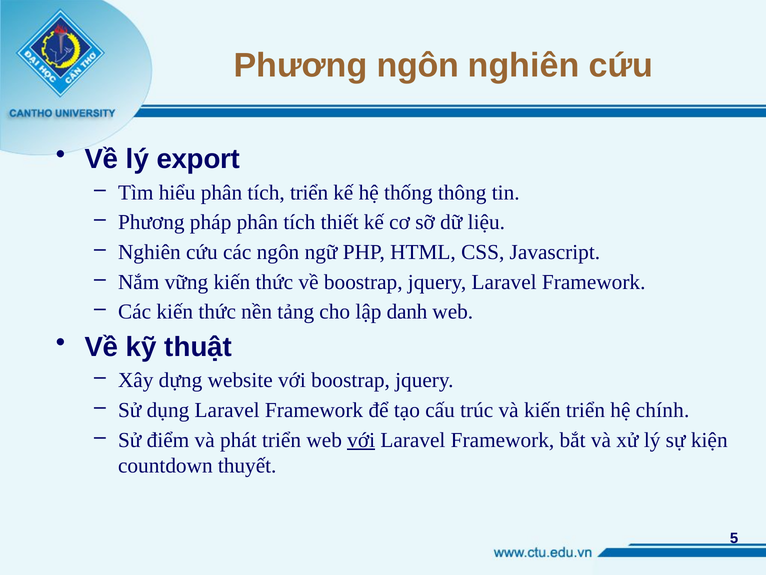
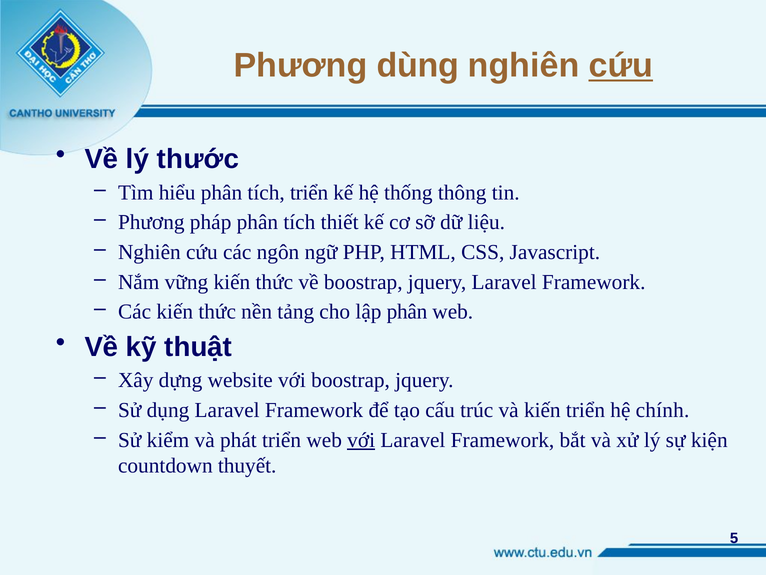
Phương ngôn: ngôn -> dùng
cứu at (621, 66) underline: none -> present
export: export -> thước
lập danh: danh -> phân
điểm: điểm -> kiểm
